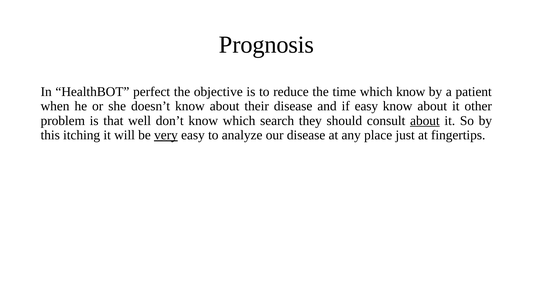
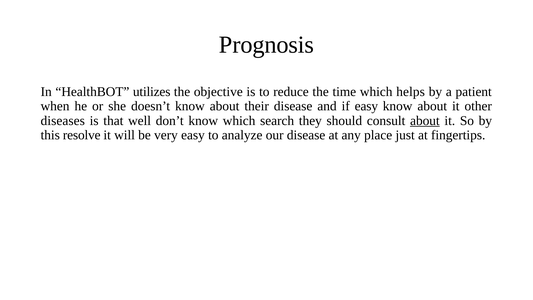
perfect: perfect -> utilizes
which know: know -> helps
problem: problem -> diseases
itching: itching -> resolve
very underline: present -> none
